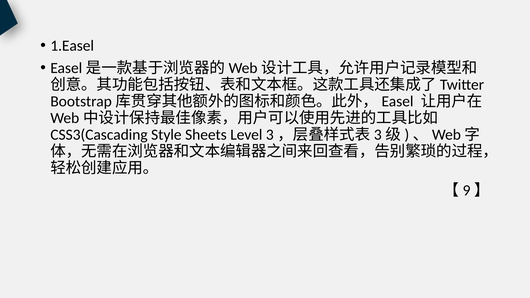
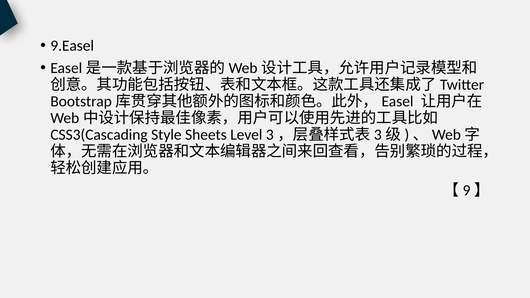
1.Easel: 1.Easel -> 9.Easel
